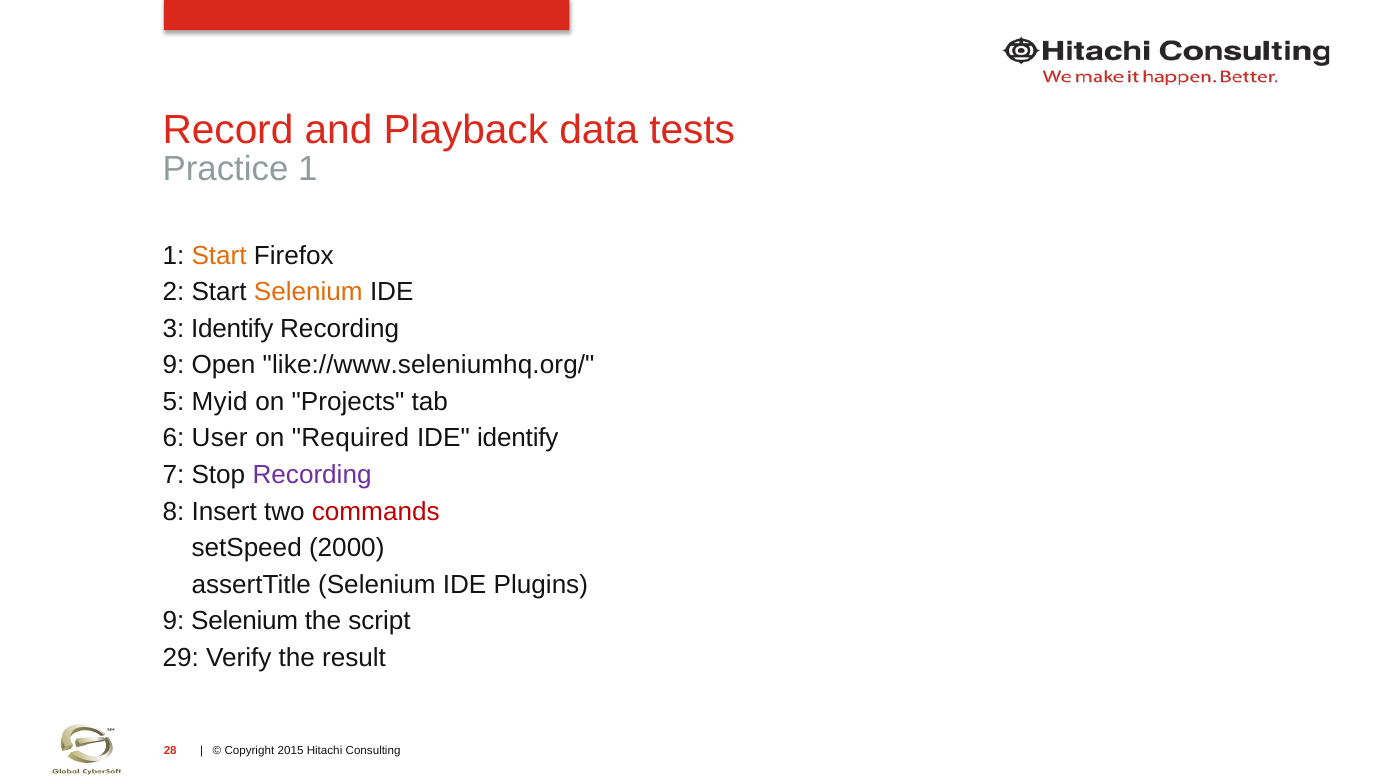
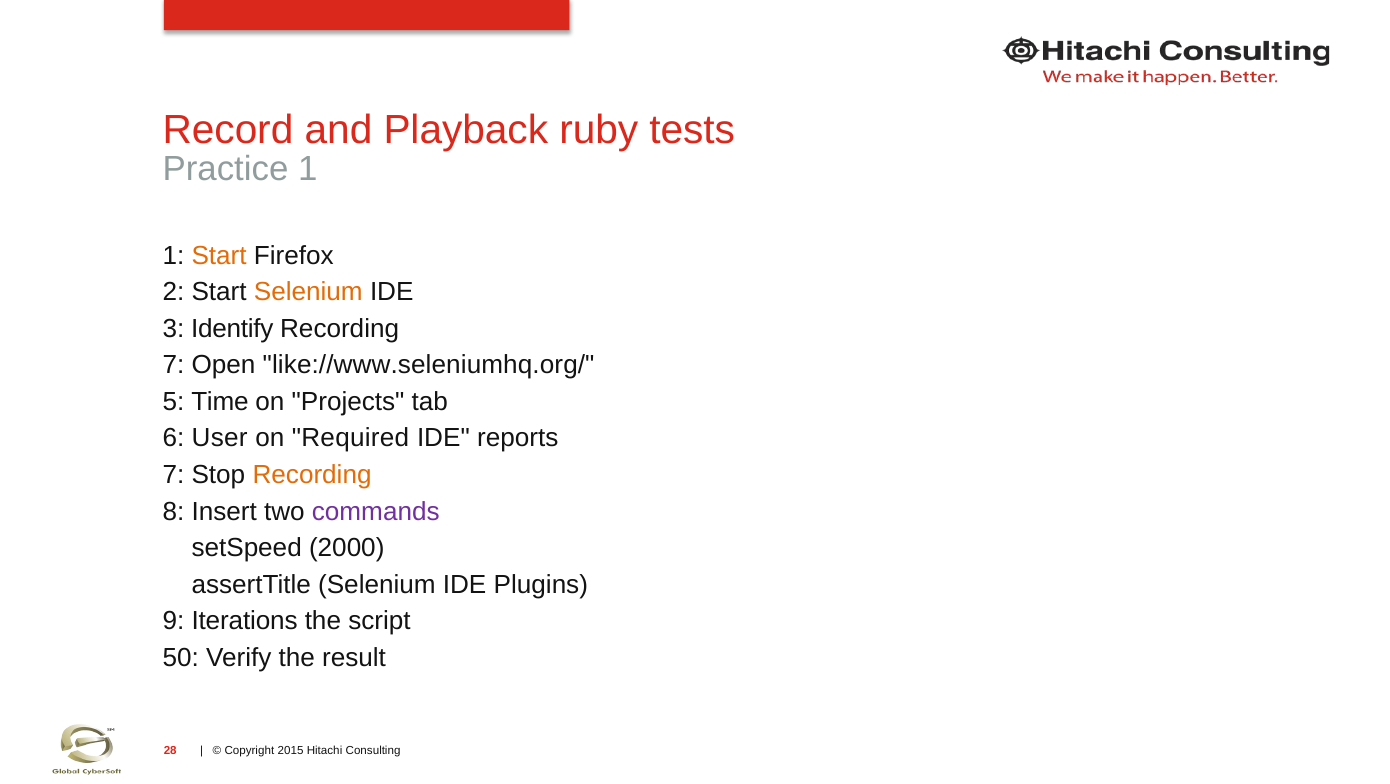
data: data -> ruby
9 at (174, 365): 9 -> 7
Myid: Myid -> Time
IDE identify: identify -> reports
Recording at (312, 475) colour: purple -> orange
commands colour: red -> purple
9 Selenium: Selenium -> Iterations
29: 29 -> 50
